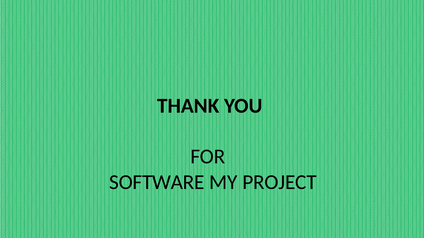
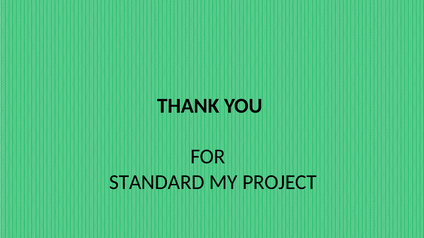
SOFTWARE: SOFTWARE -> STANDARD
